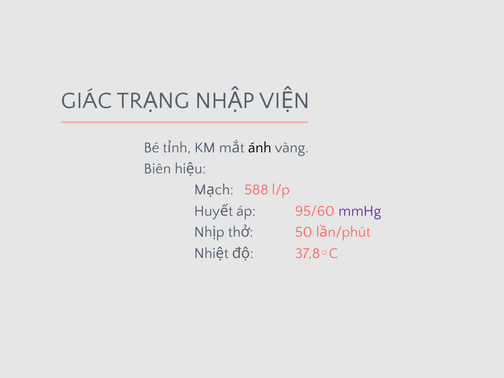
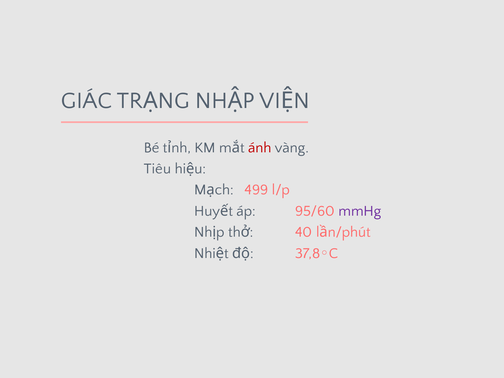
ánh colour: black -> red
Biên: Biên -> Tiêu
588: 588 -> 499
50: 50 -> 40
